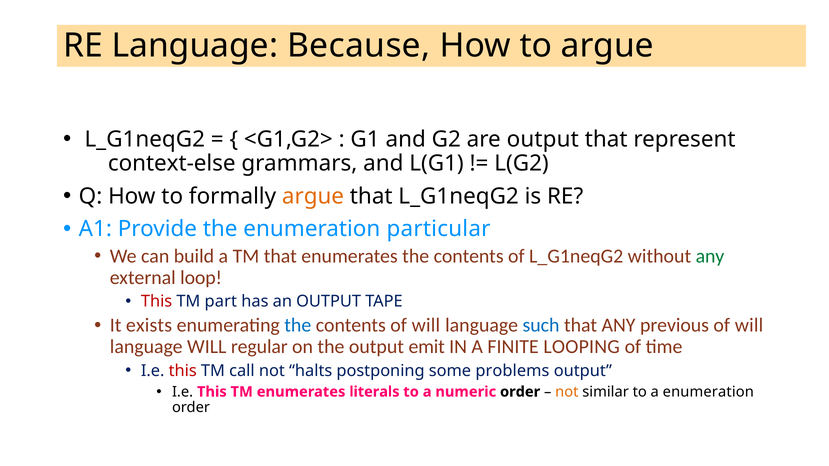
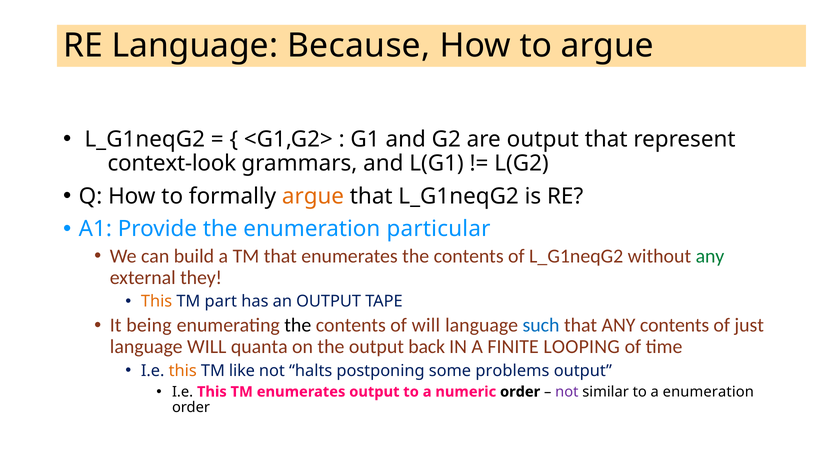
context-else: context-else -> context-look
loop: loop -> they
This at (157, 302) colour: red -> orange
exists: exists -> being
the at (298, 326) colour: blue -> black
ANY previous: previous -> contents
will at (749, 326): will -> just
regular: regular -> quanta
emit: emit -> back
this at (183, 371) colour: red -> orange
call: call -> like
enumerates literals: literals -> output
not at (567, 392) colour: orange -> purple
